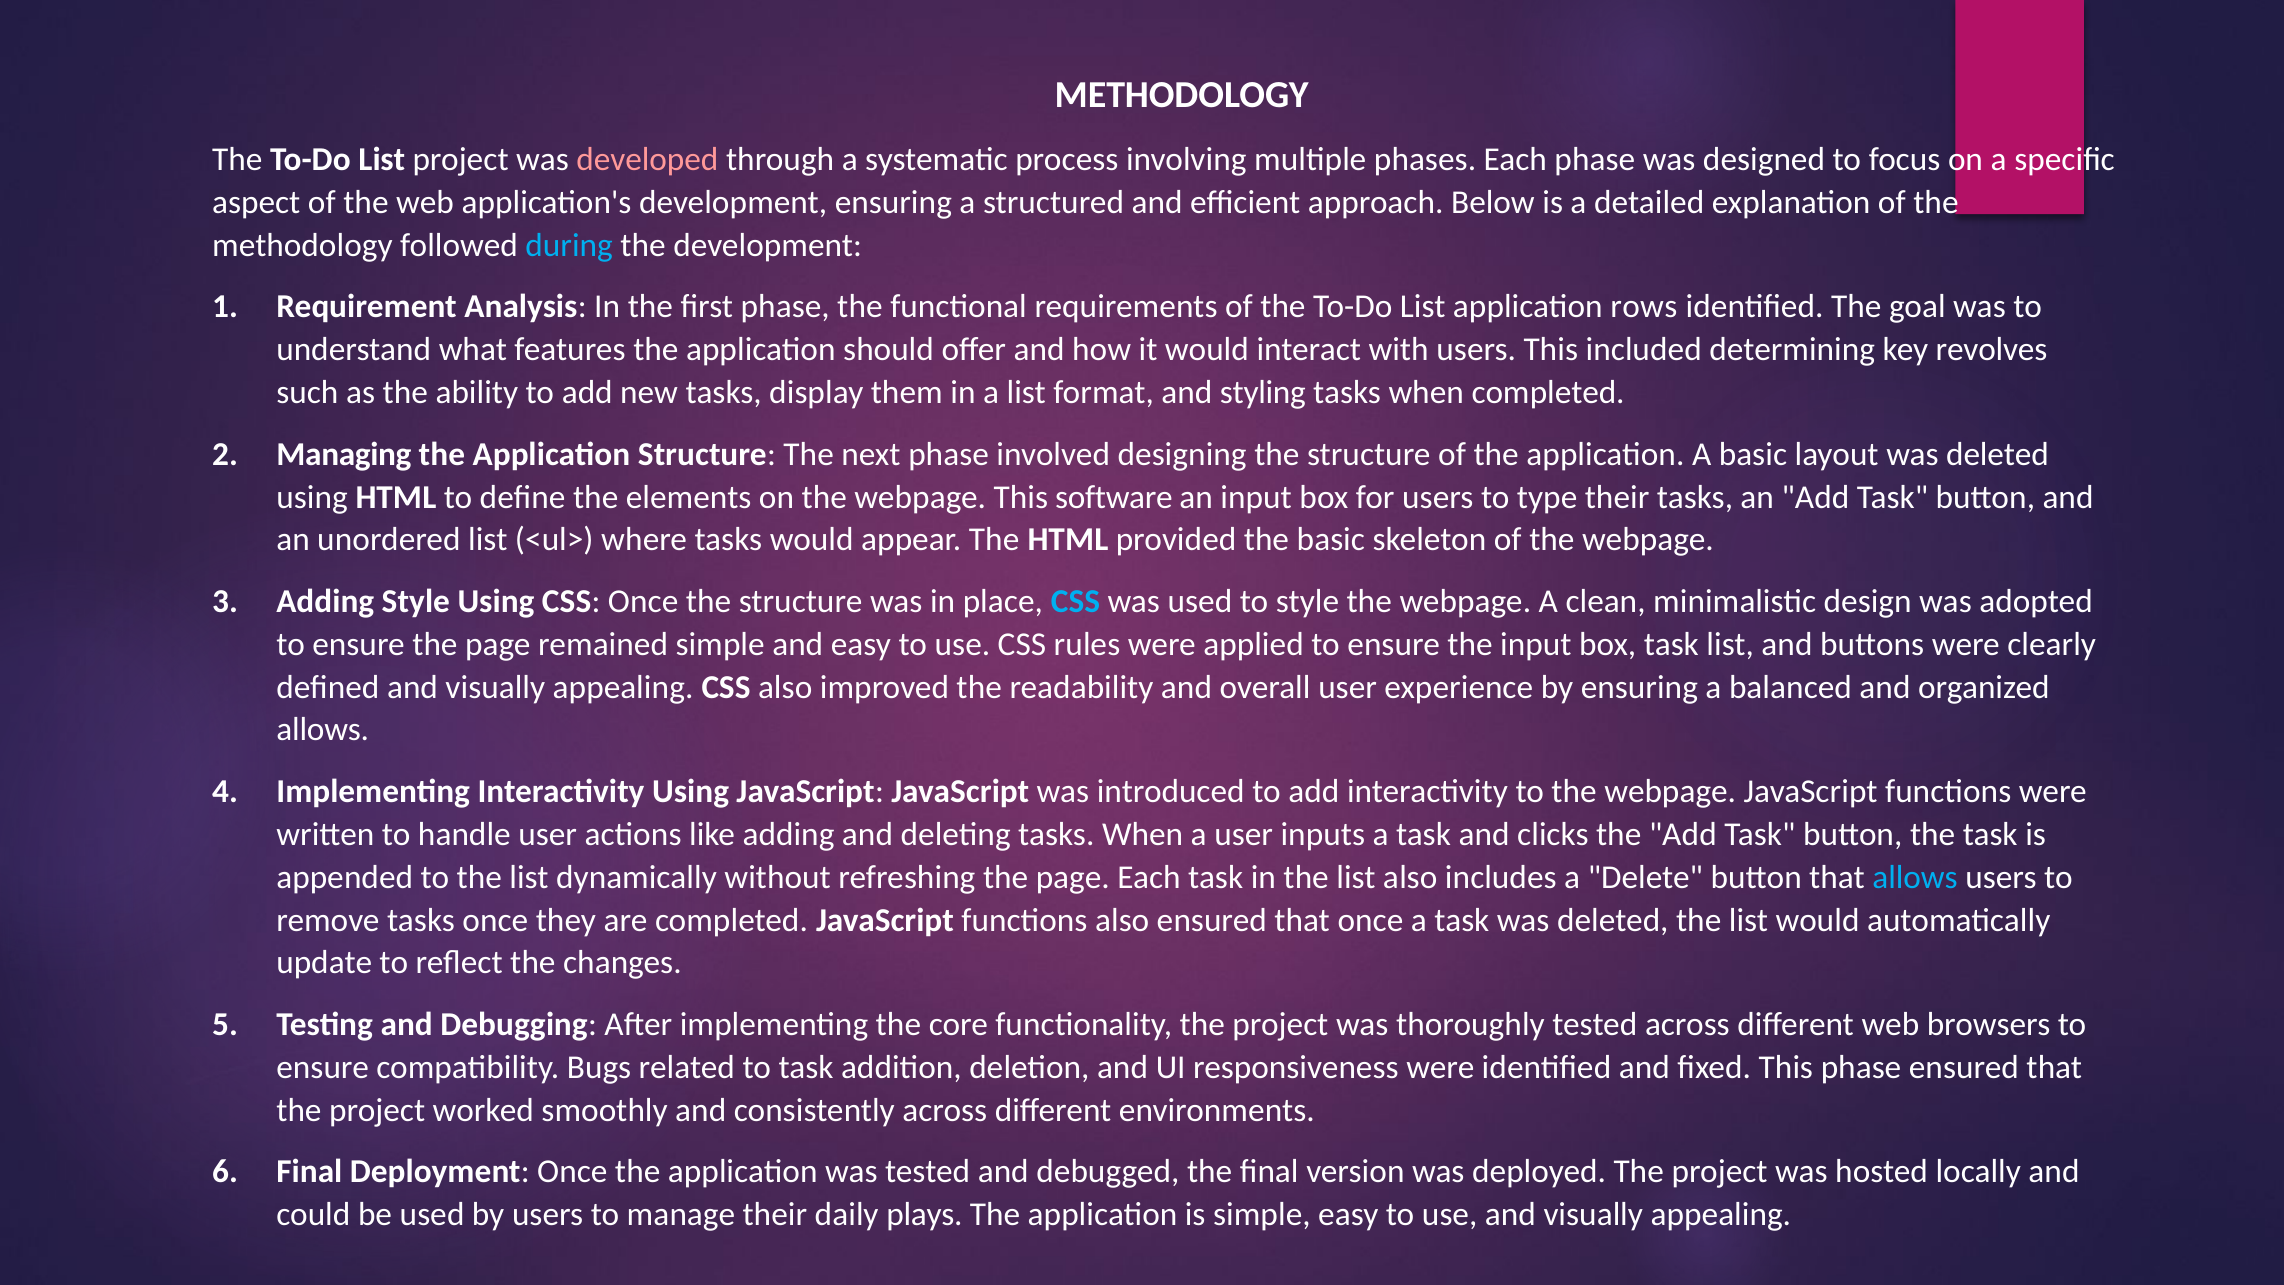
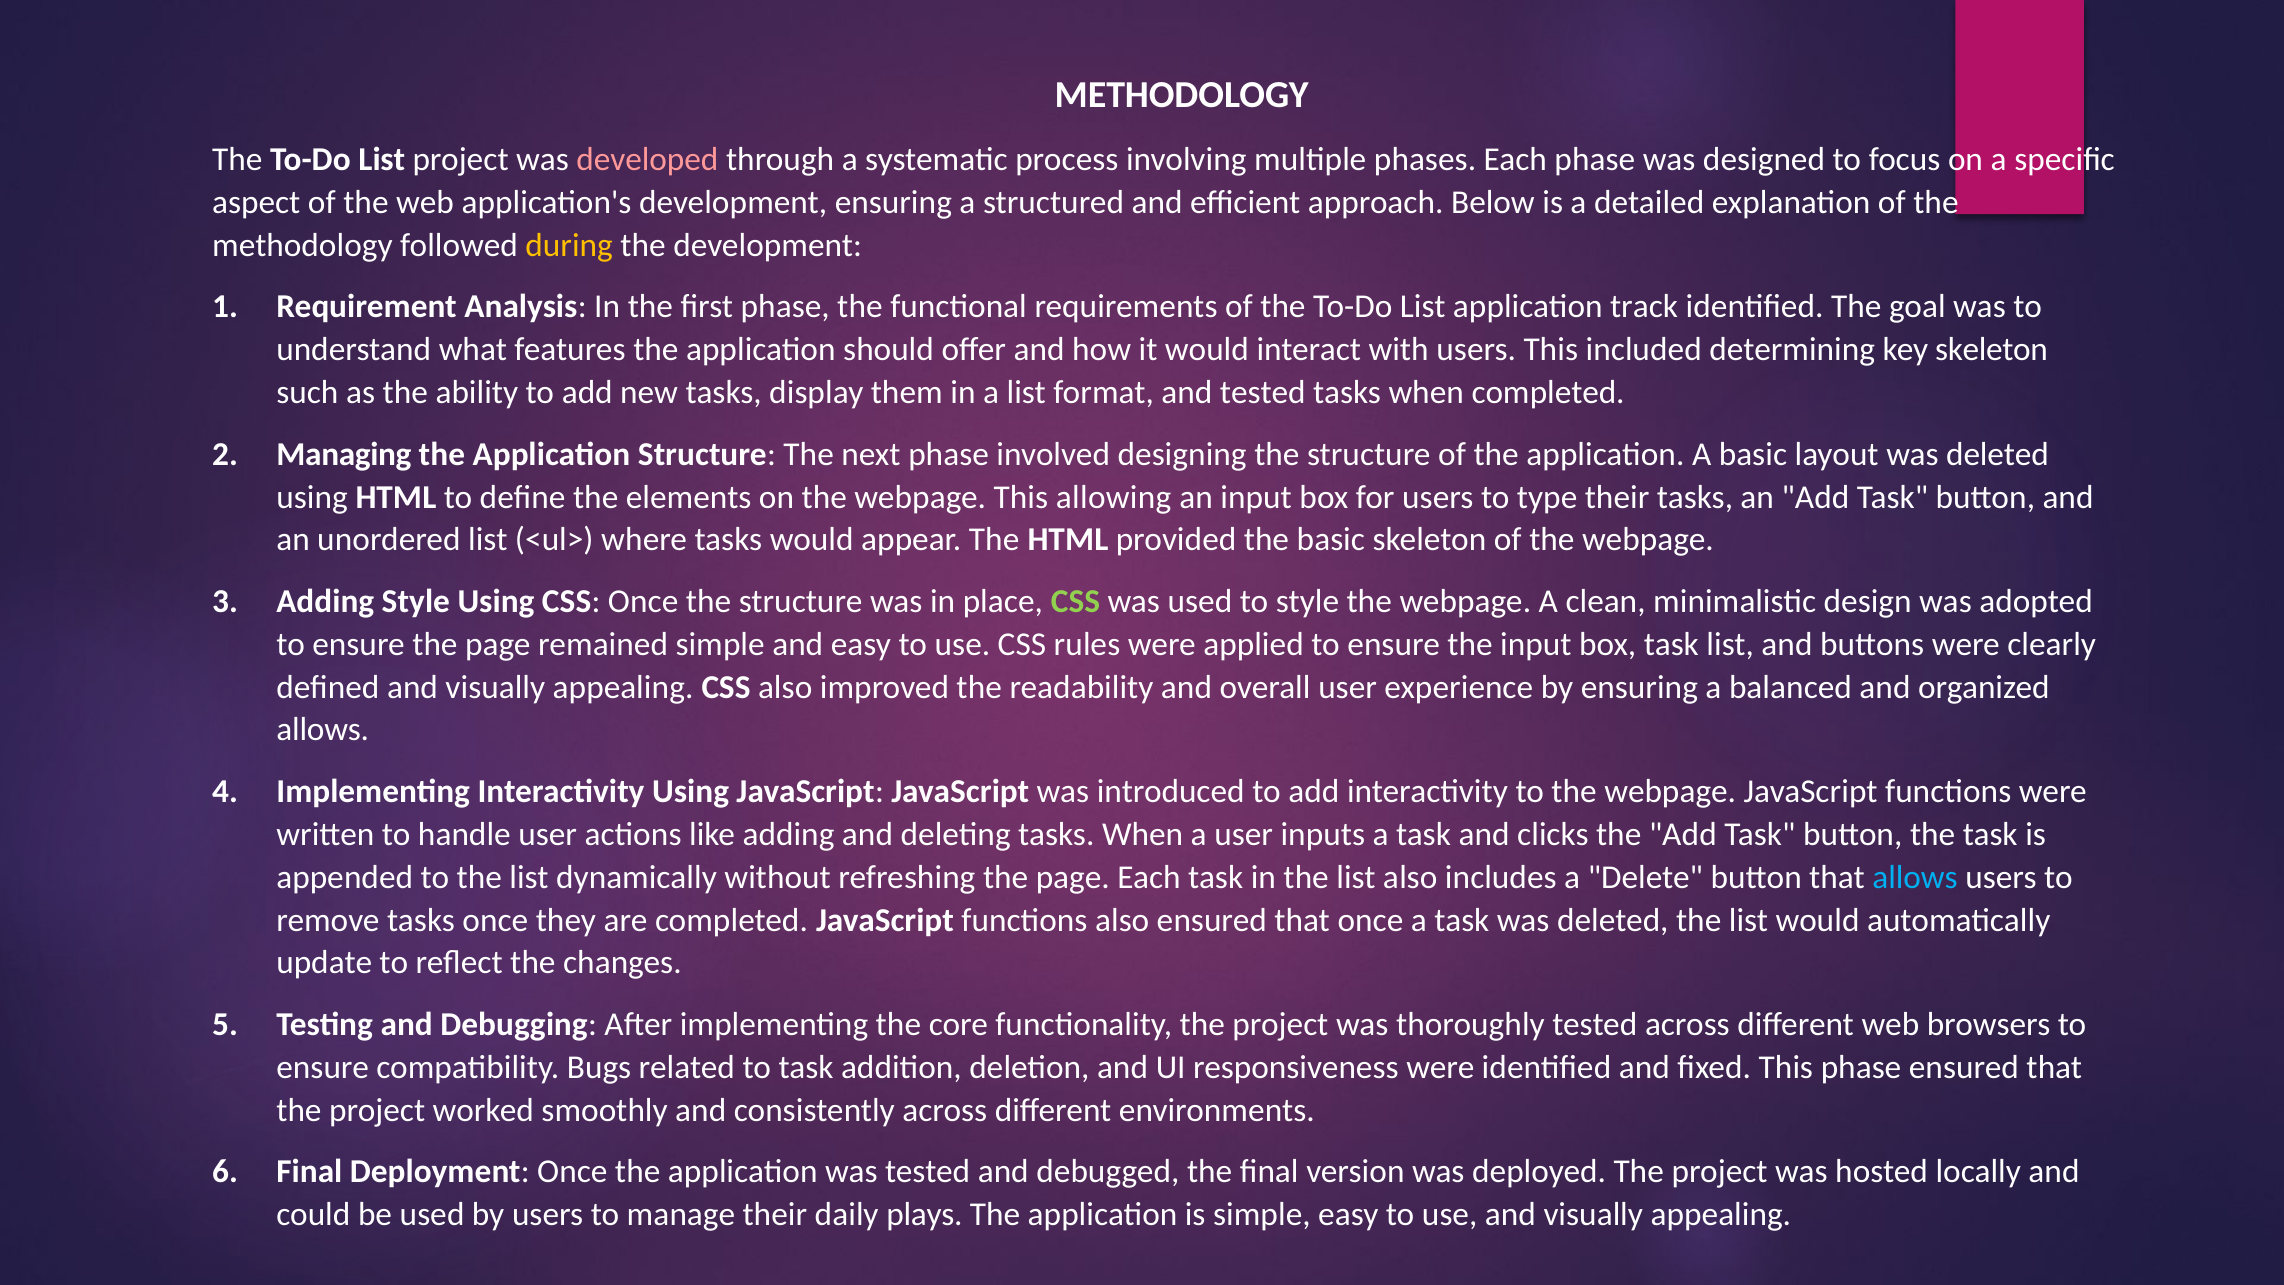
during colour: light blue -> yellow
rows: rows -> track
key revolves: revolves -> skeleton
and styling: styling -> tested
software: software -> allowing
CSS at (1076, 601) colour: light blue -> light green
